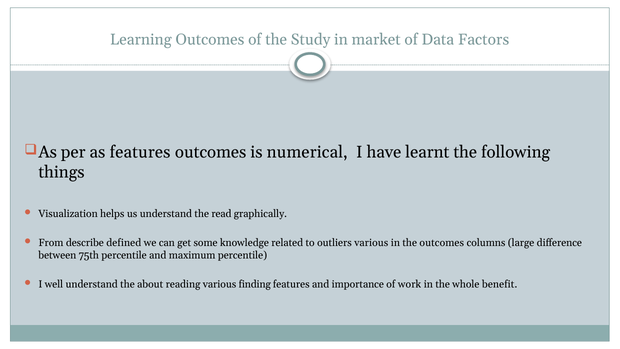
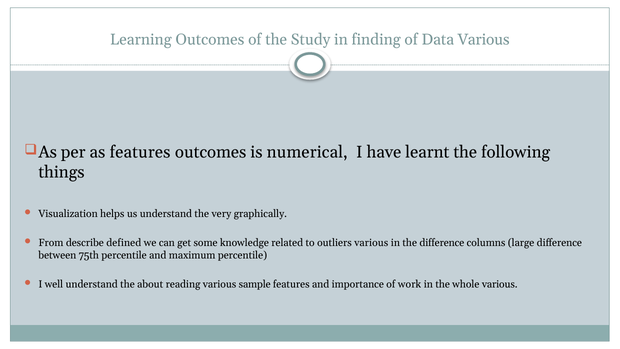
market: market -> finding
Data Factors: Factors -> Various
read: read -> very
the outcomes: outcomes -> difference
finding: finding -> sample
whole benefit: benefit -> various
